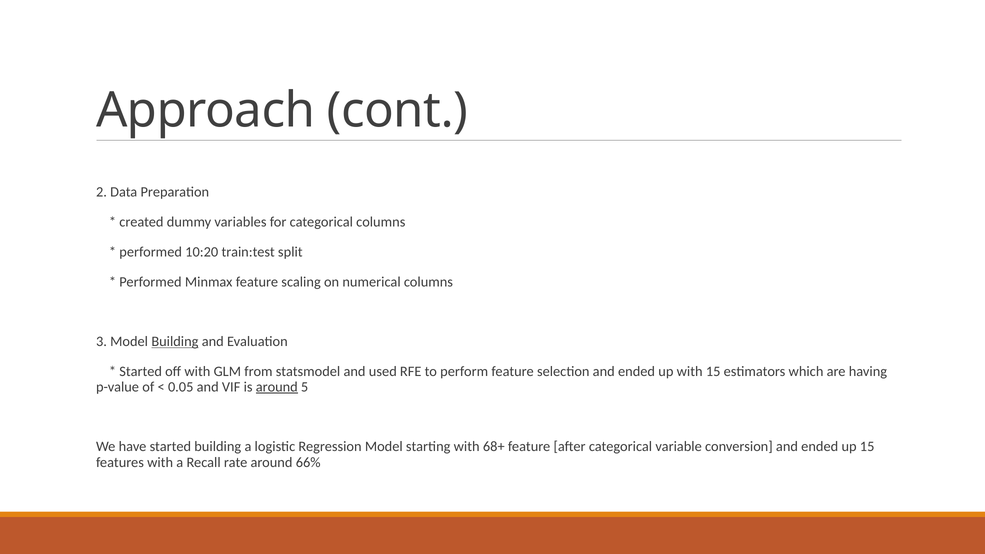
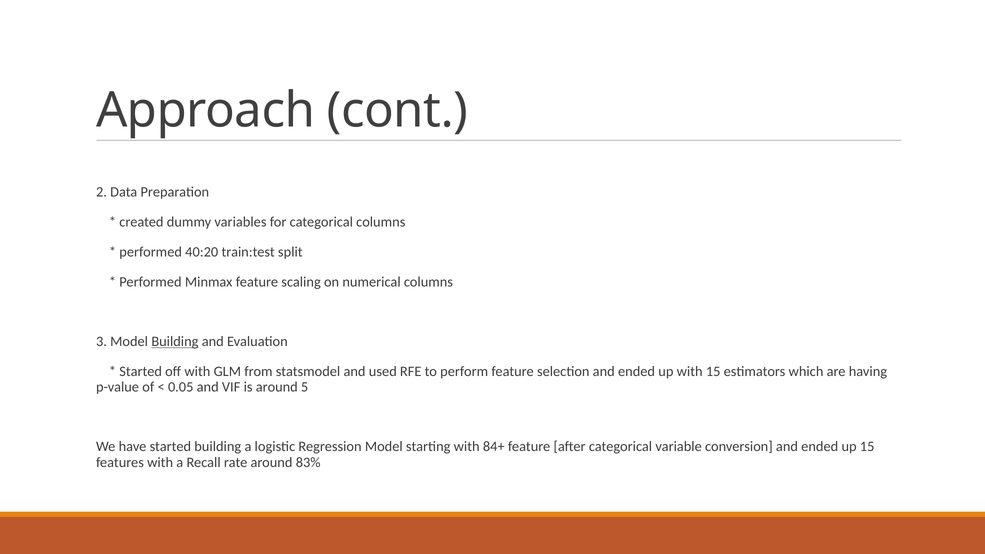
10:20: 10:20 -> 40:20
around at (277, 387) underline: present -> none
68+: 68+ -> 84+
66%: 66% -> 83%
